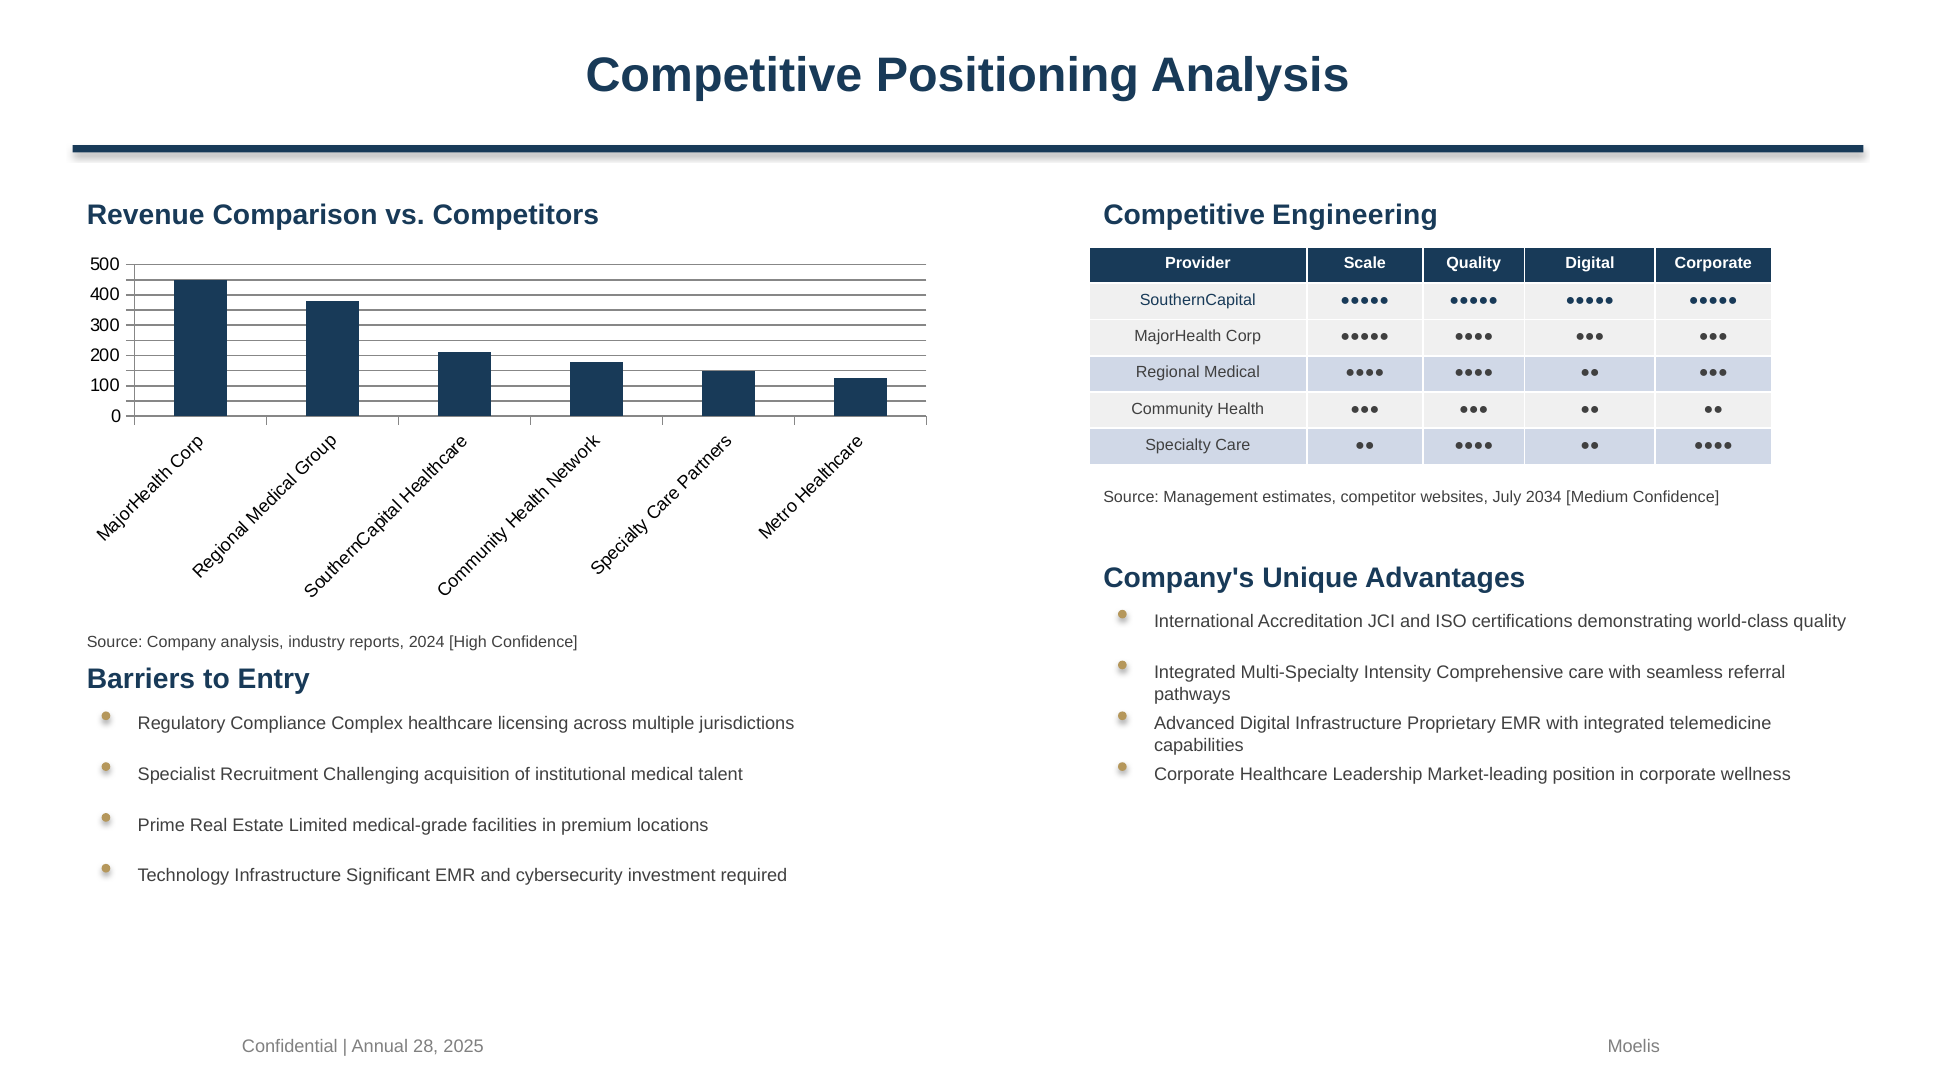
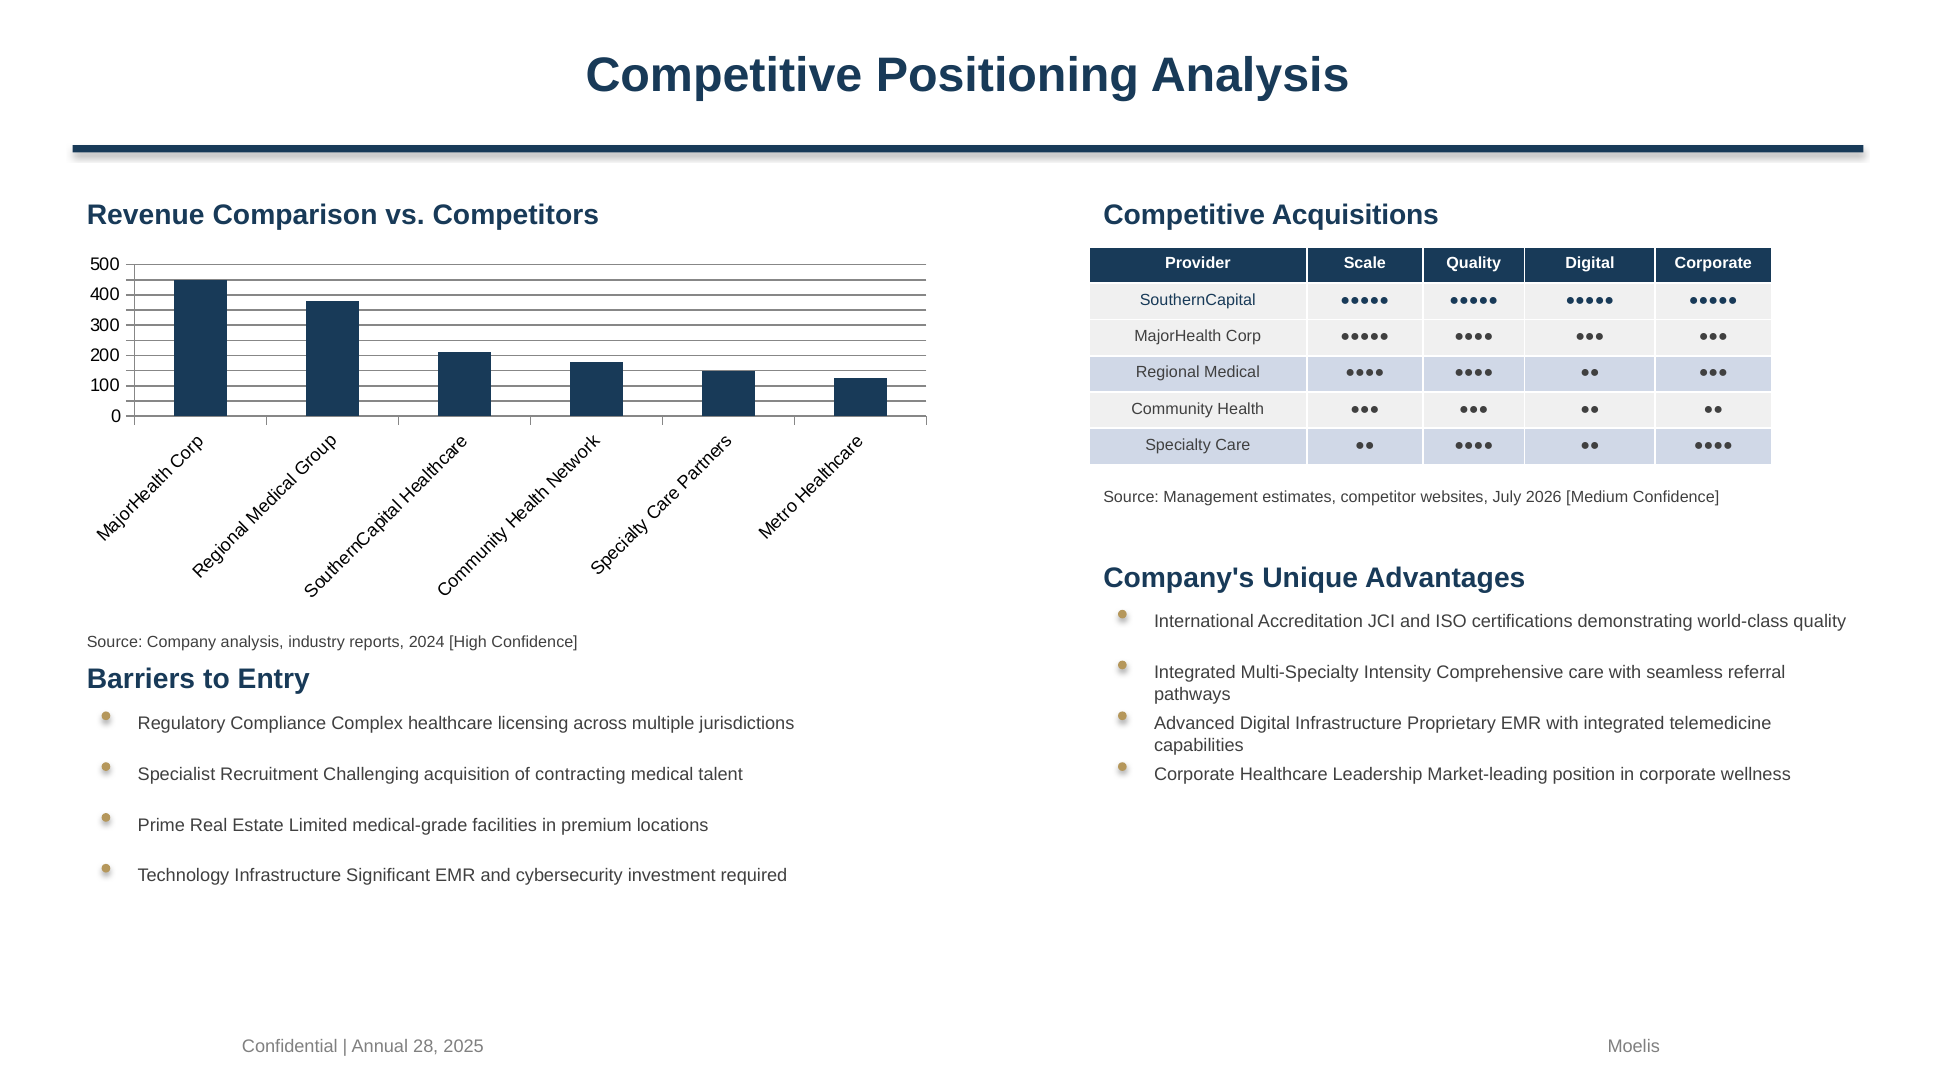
Engineering: Engineering -> Acquisitions
2034: 2034 -> 2026
institutional: institutional -> contracting
